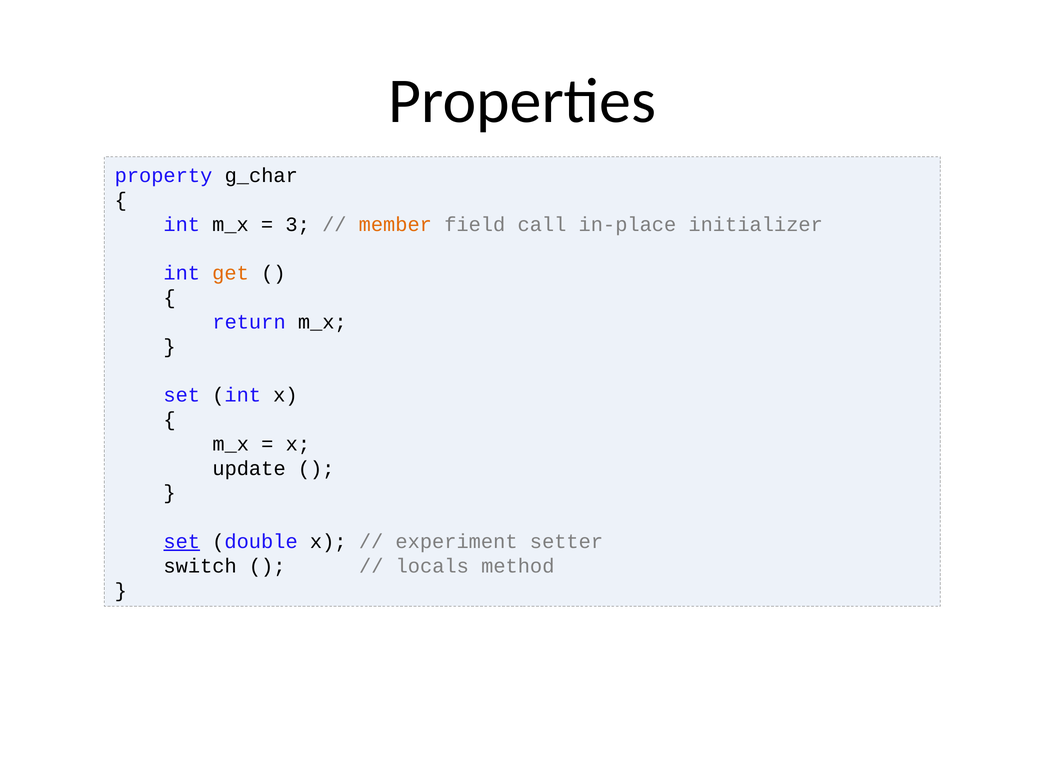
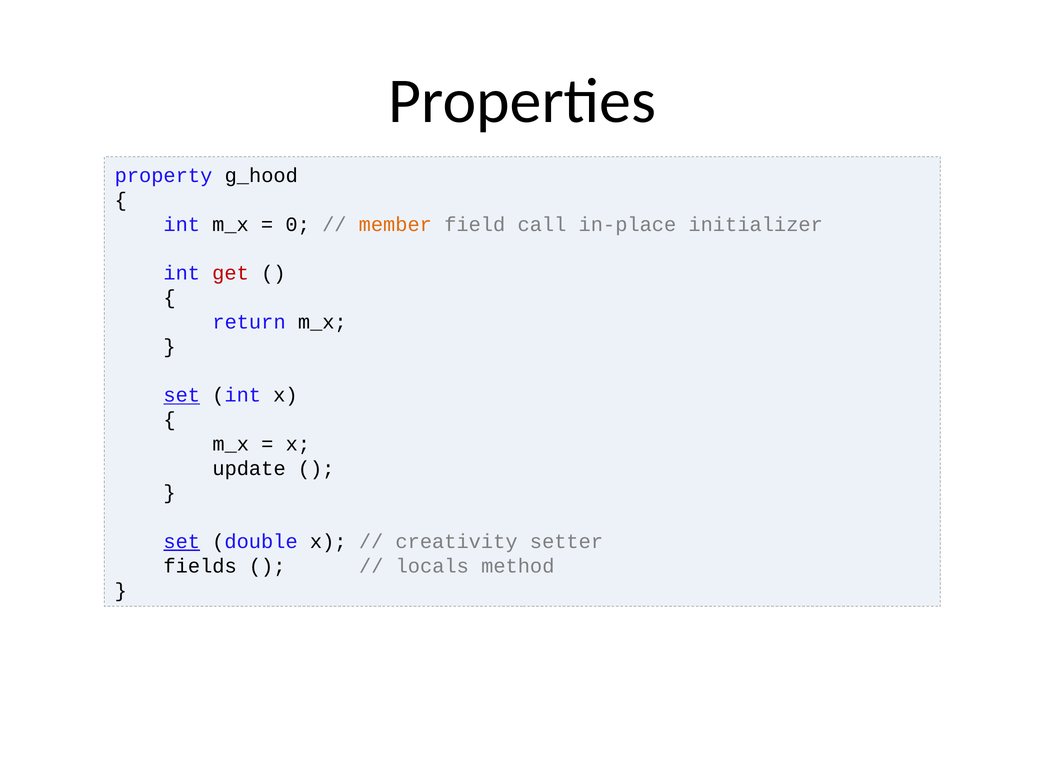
g_char: g_char -> g_hood
3: 3 -> 0
get colour: orange -> red
set at (182, 395) underline: none -> present
experiment: experiment -> creativity
switch: switch -> fields
